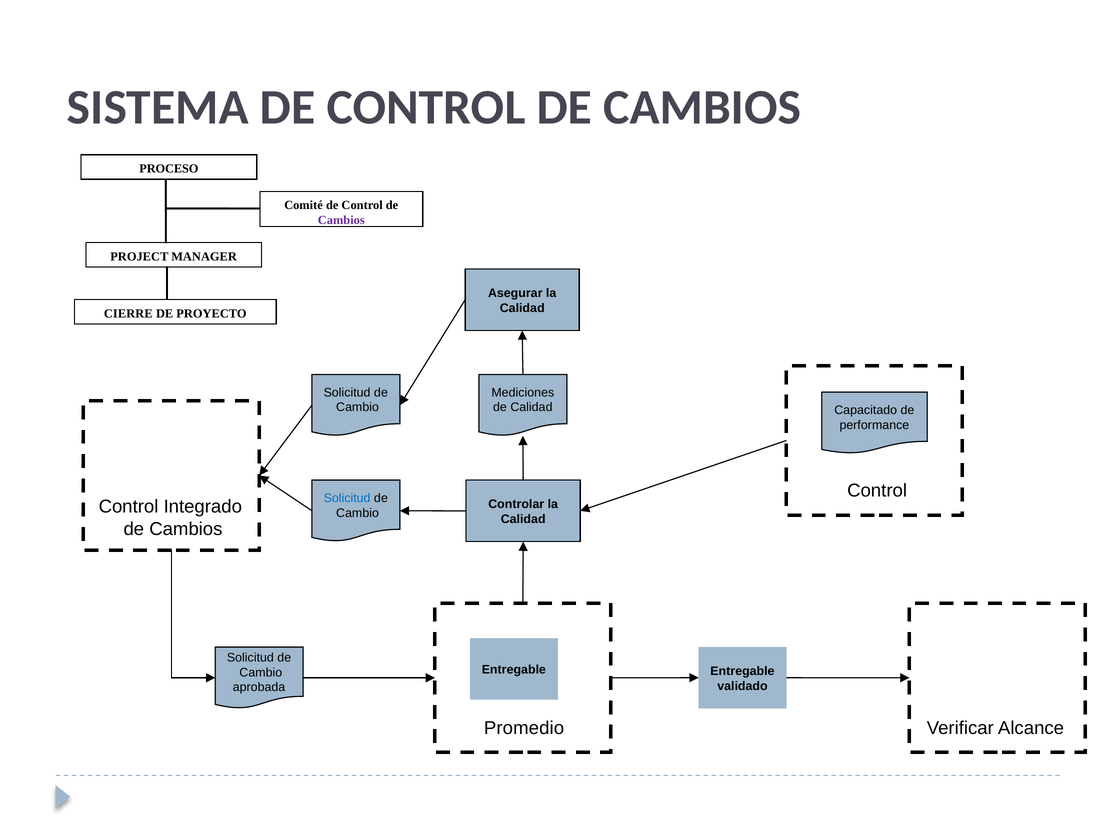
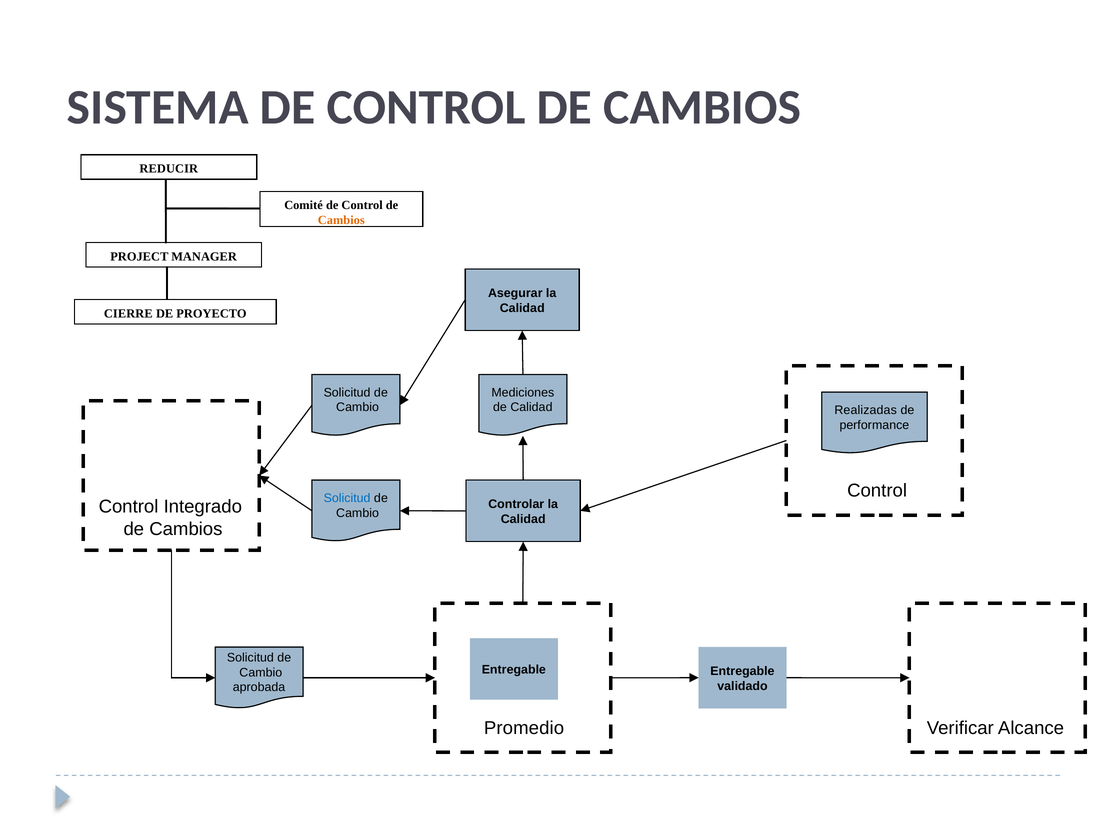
PROCESO: PROCESO -> REDUCIR
Cambios at (341, 220) colour: purple -> orange
Capacitado: Capacitado -> Realizadas
